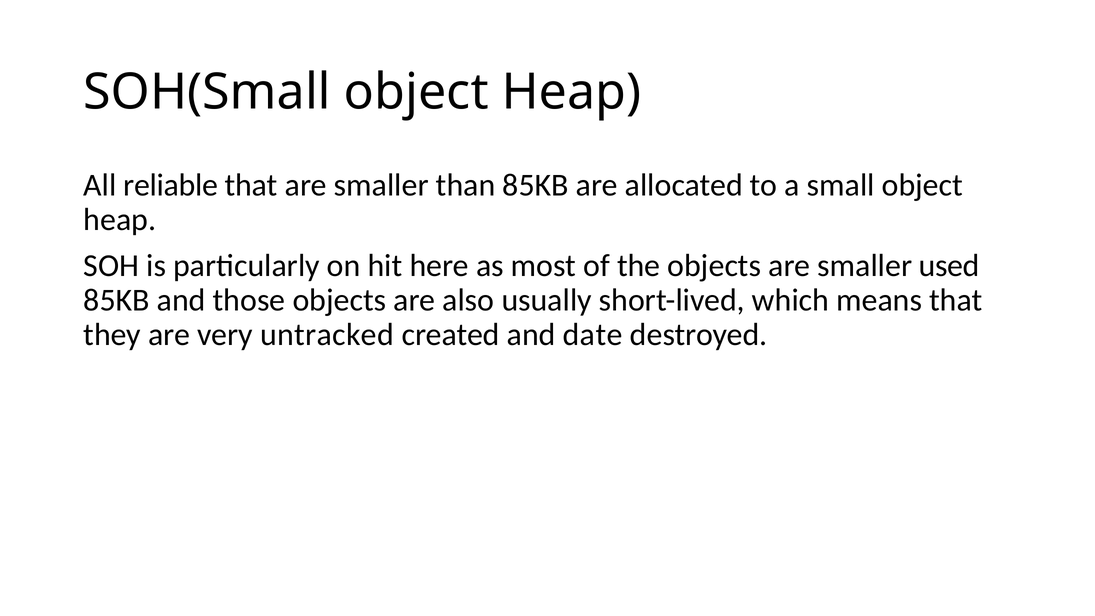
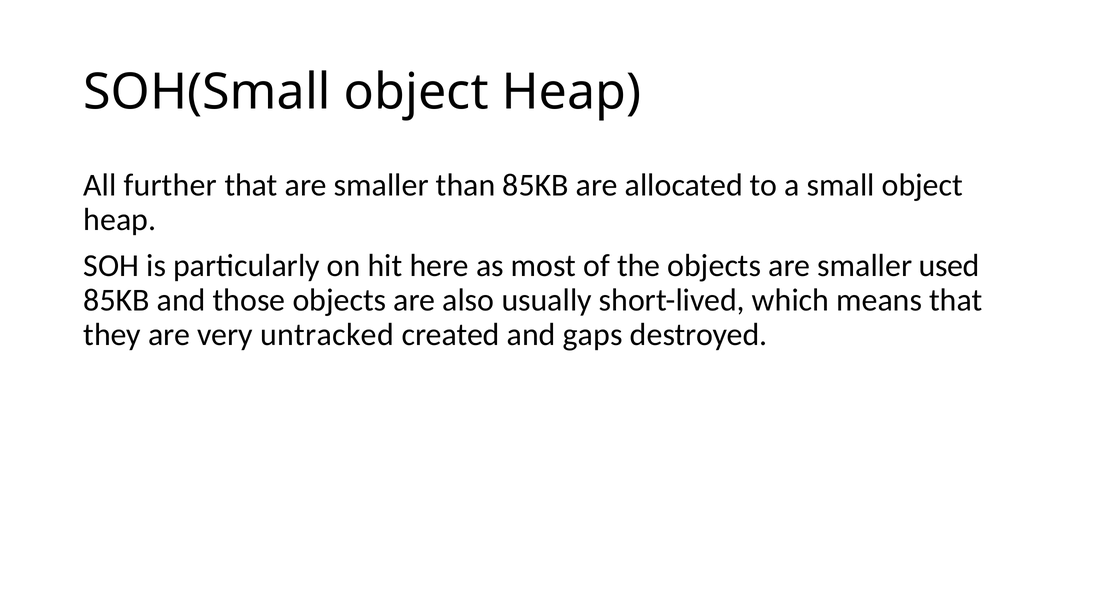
reliable: reliable -> further
date: date -> gaps
